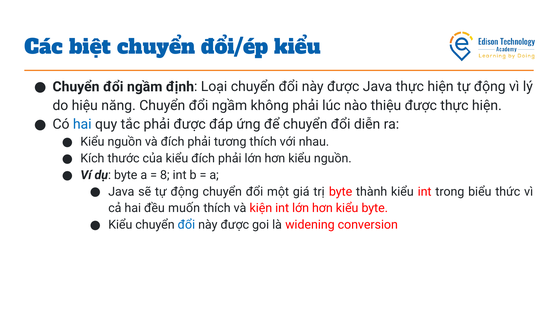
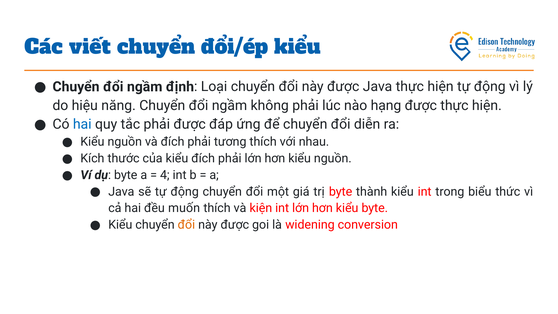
biệt: biệt -> viết
thiệu: thiệu -> hạng
8: 8 -> 4
đổi at (186, 225) colour: blue -> orange
